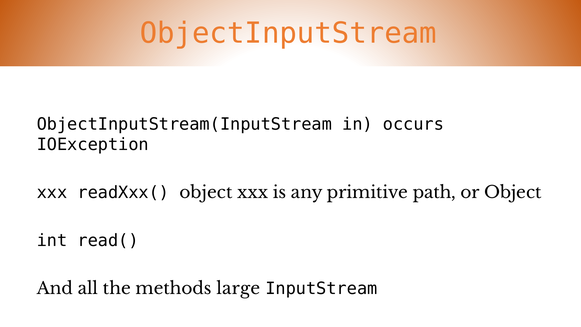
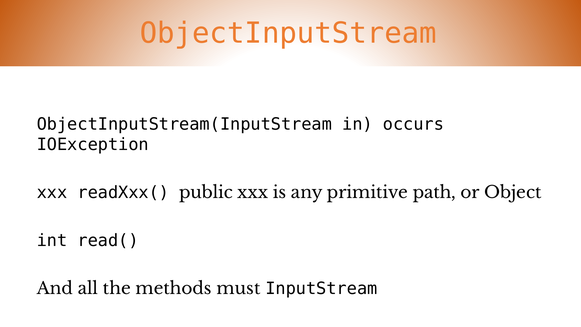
readXxx( object: object -> public
large: large -> must
